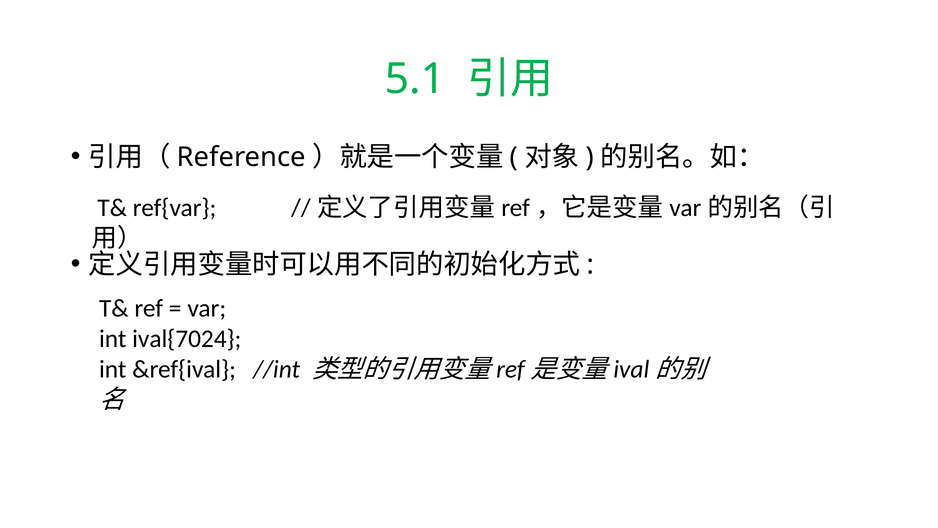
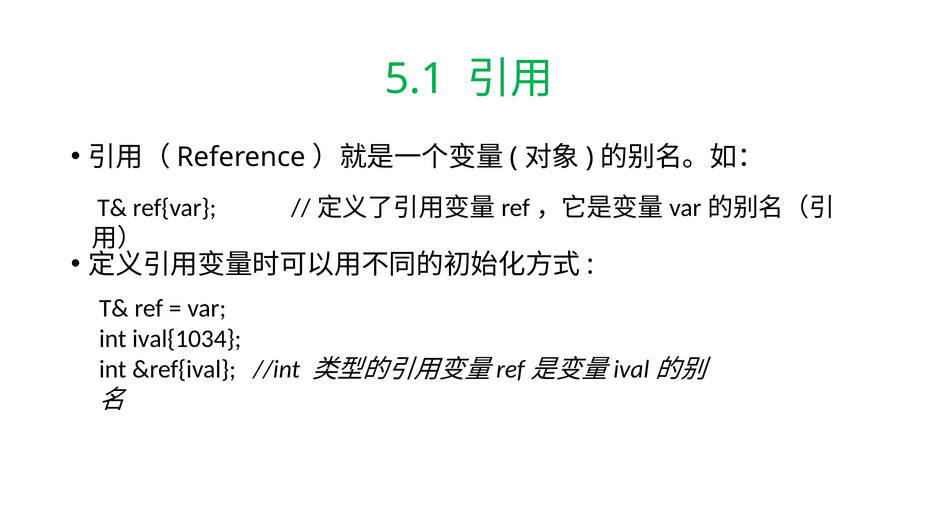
ival{7024: ival{7024 -> ival{1034
